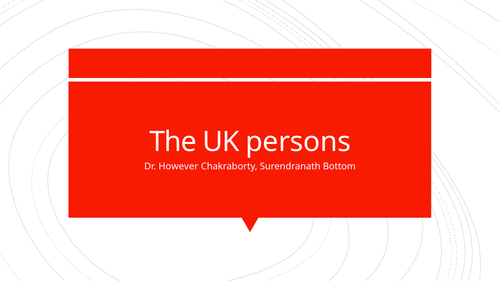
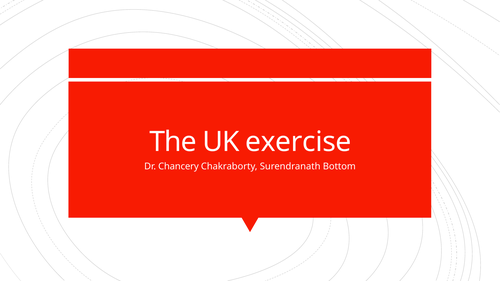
persons: persons -> exercise
However: However -> Chancery
